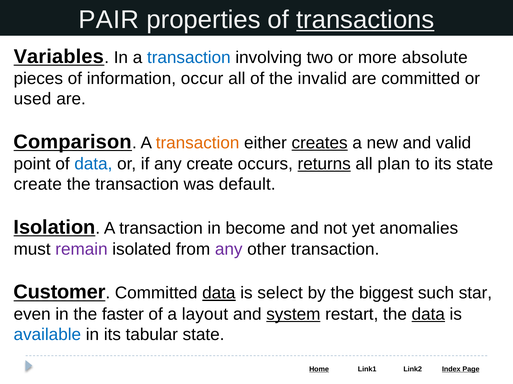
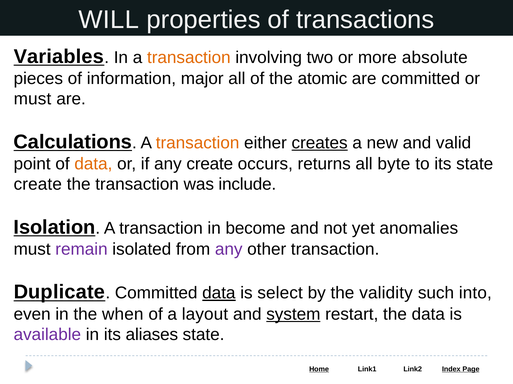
PAIR: PAIR -> WILL
transactions underline: present -> none
transaction at (189, 58) colour: blue -> orange
occur: occur -> major
invalid: invalid -> atomic
used at (33, 99): used -> must
Comparison: Comparison -> Calculations
data at (93, 164) colour: blue -> orange
returns underline: present -> none
plan: plan -> byte
default: default -> include
Customer: Customer -> Duplicate
biggest: biggest -> validity
star: star -> into
faster: faster -> when
data at (428, 315) underline: present -> none
available colour: blue -> purple
tabular: tabular -> aliases
